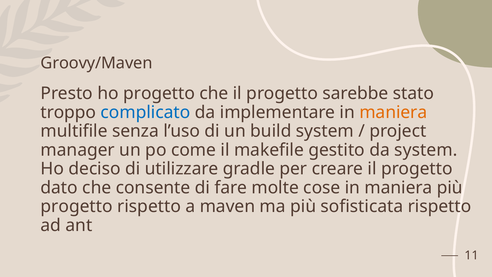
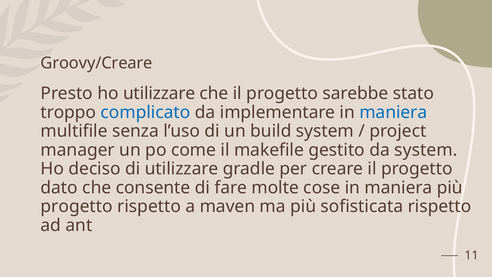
Groovy/Maven: Groovy/Maven -> Groovy/Creare
ho progetto: progetto -> utilizzare
maniera at (393, 112) colour: orange -> blue
